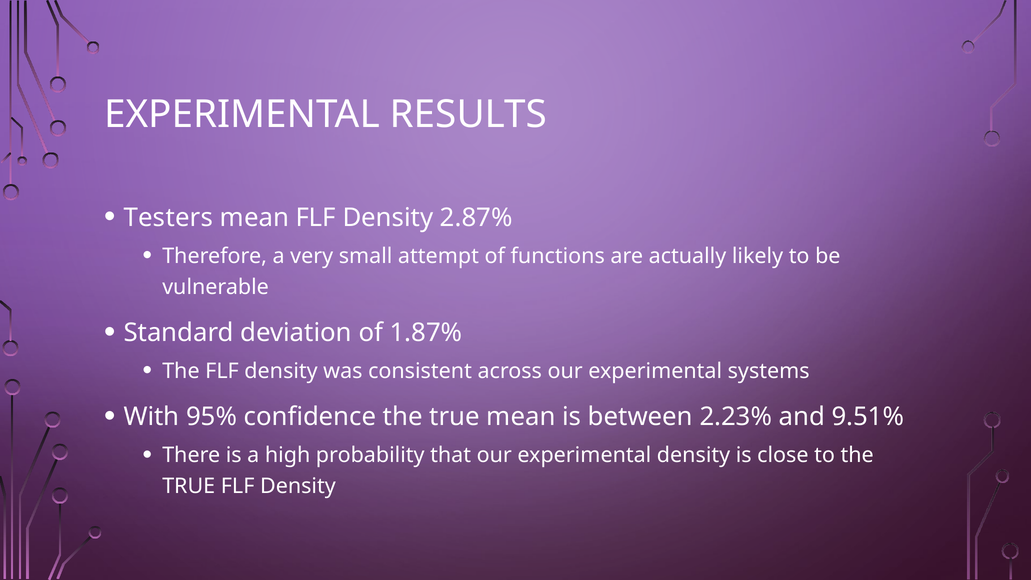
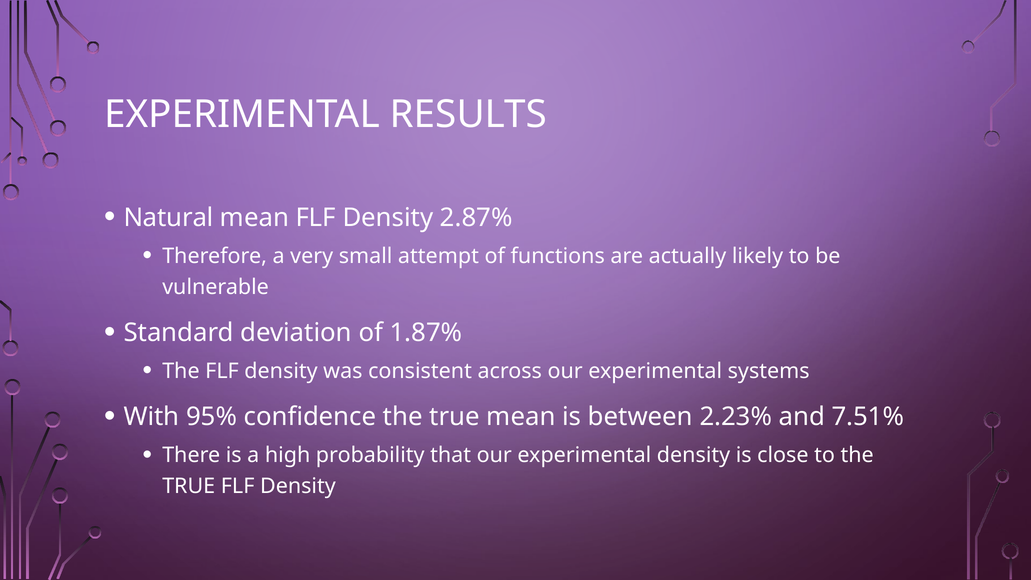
Testers: Testers -> Natural
9.51%: 9.51% -> 7.51%
